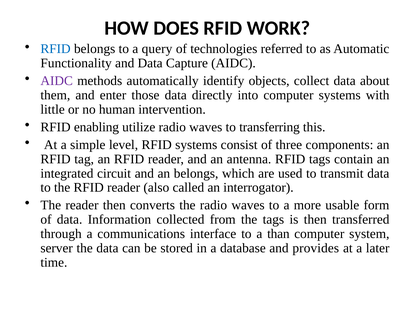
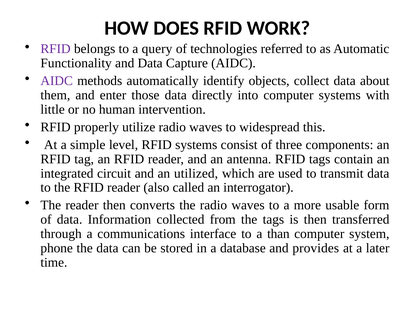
RFID at (56, 49) colour: blue -> purple
enabling: enabling -> properly
transferring: transferring -> widespread
an belongs: belongs -> utilized
server: server -> phone
